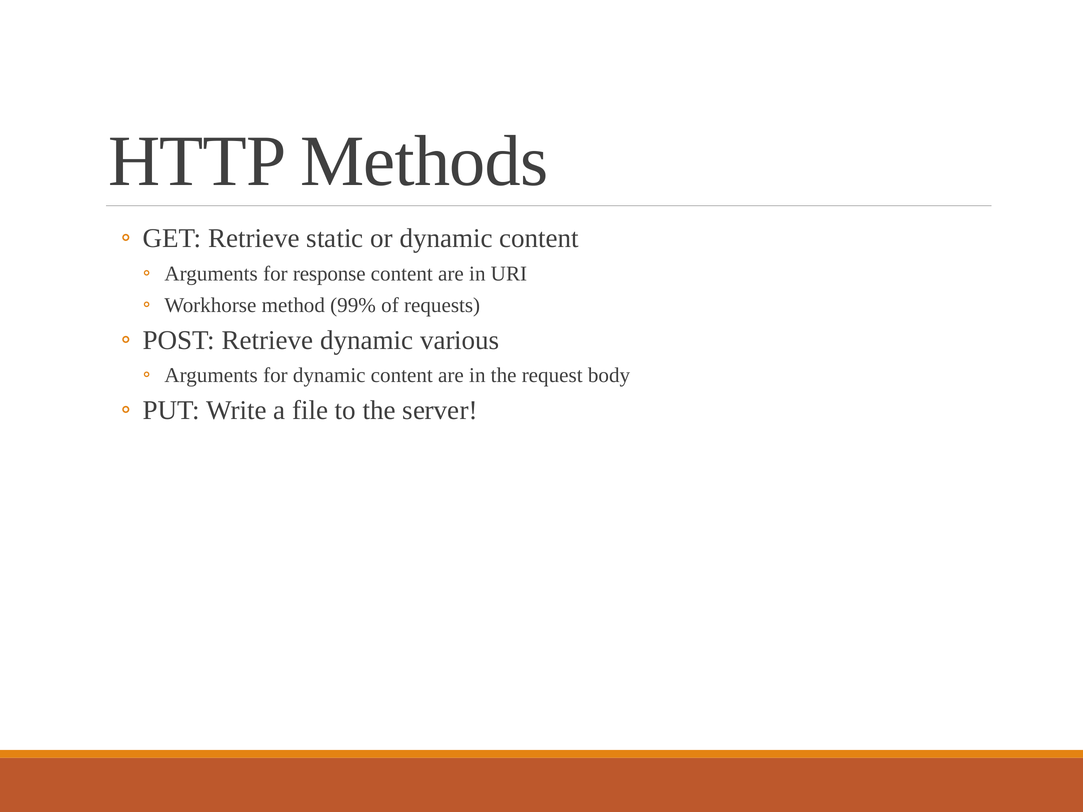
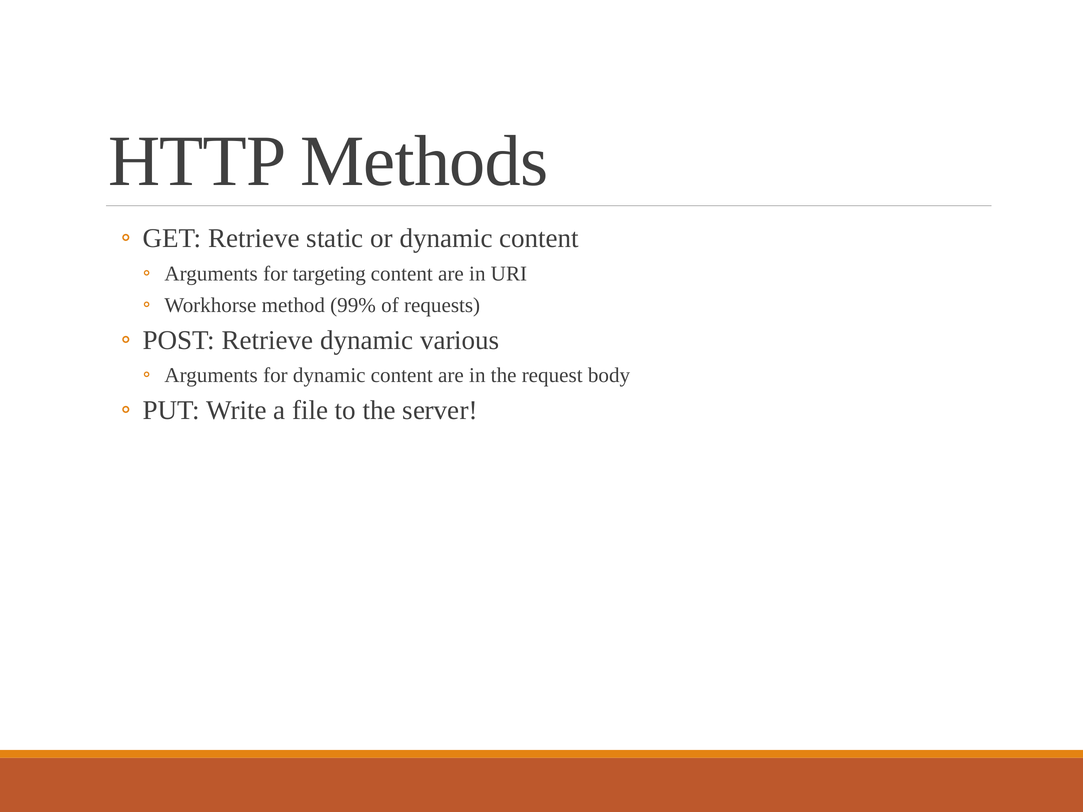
response: response -> targeting
